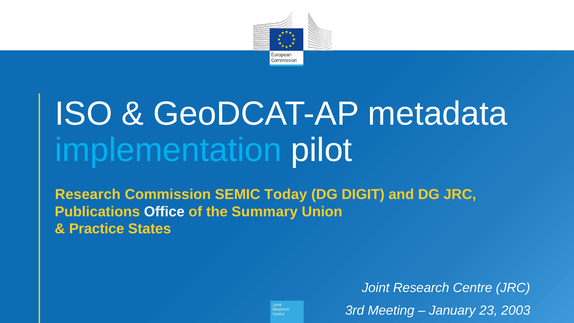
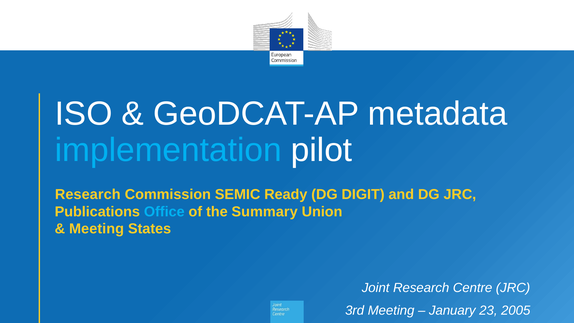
Today: Today -> Ready
Office colour: white -> light blue
Practice at (97, 229): Practice -> Meeting
2003: 2003 -> 2005
